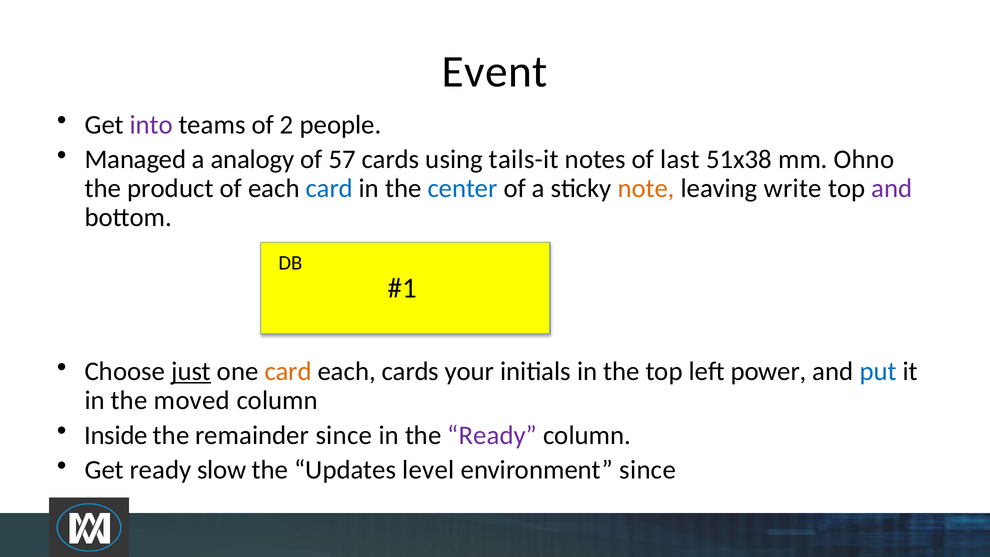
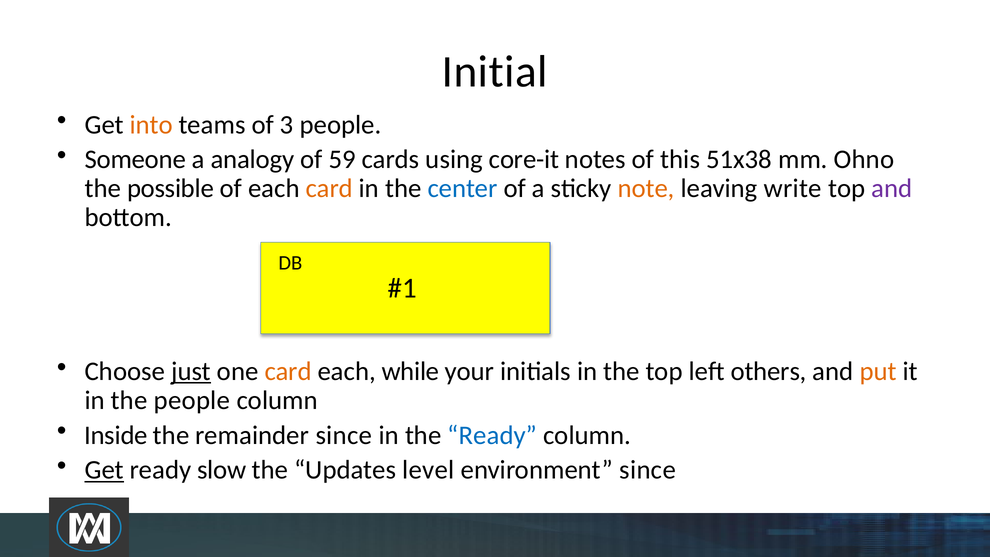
Event: Event -> Initial
into colour: purple -> orange
2: 2 -> 3
Managed: Managed -> Someone
57: 57 -> 59
tails-it: tails-it -> core-it
last: last -> this
product: product -> possible
card at (329, 188) colour: blue -> orange
each cards: cards -> while
power: power -> others
put colour: blue -> orange
the moved: moved -> people
Ready at (492, 435) colour: purple -> blue
Get at (104, 470) underline: none -> present
